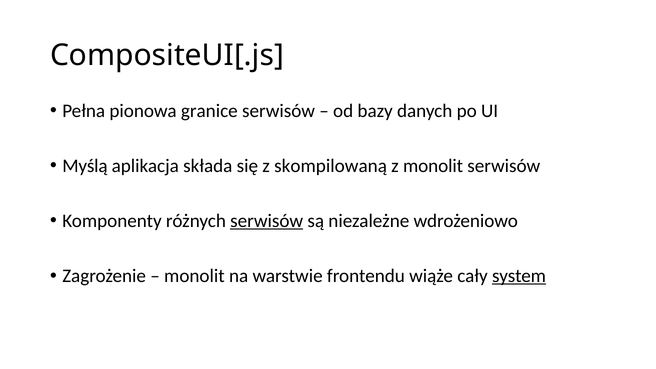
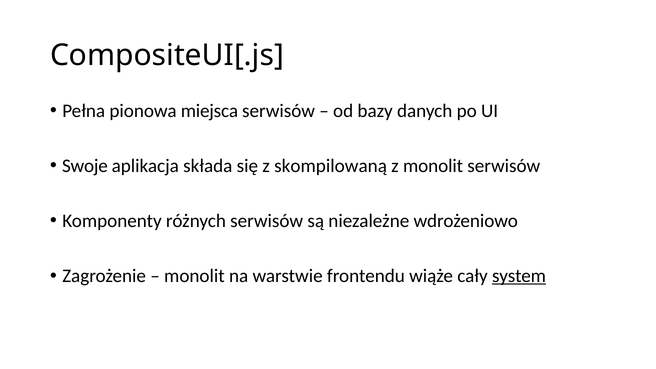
granice: granice -> miejsca
Myślą: Myślą -> Swoje
serwisów at (267, 221) underline: present -> none
